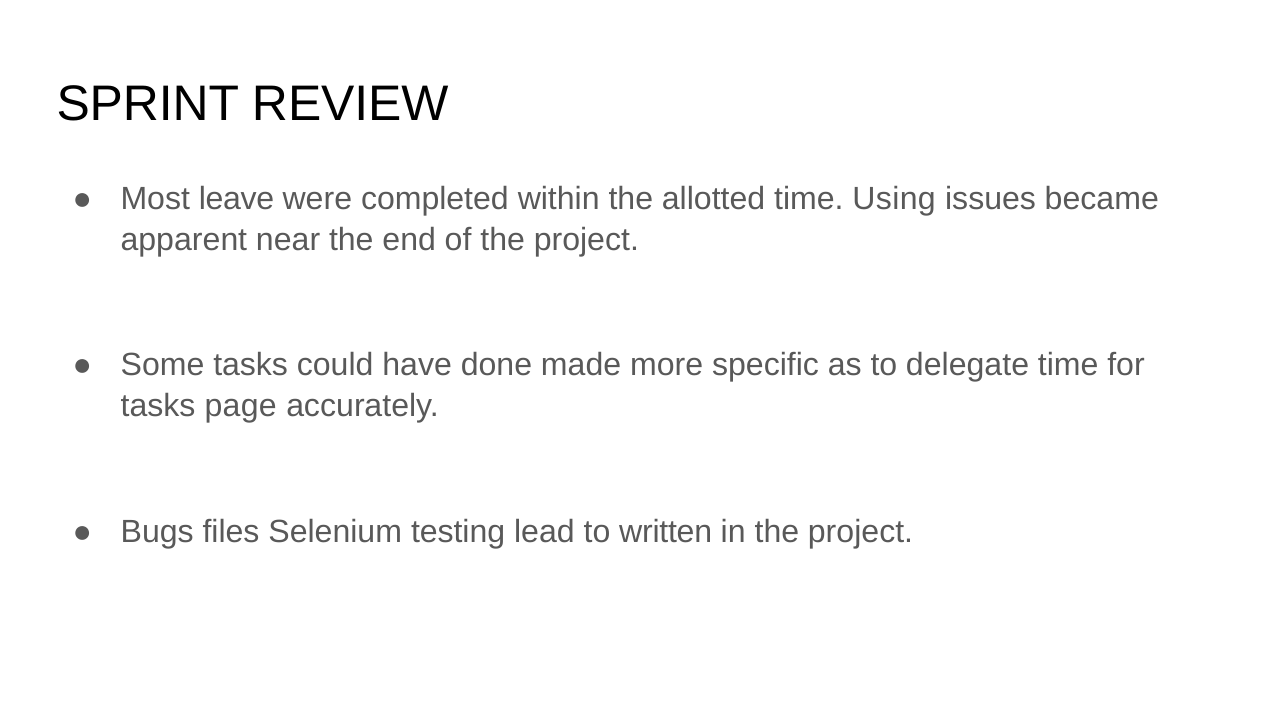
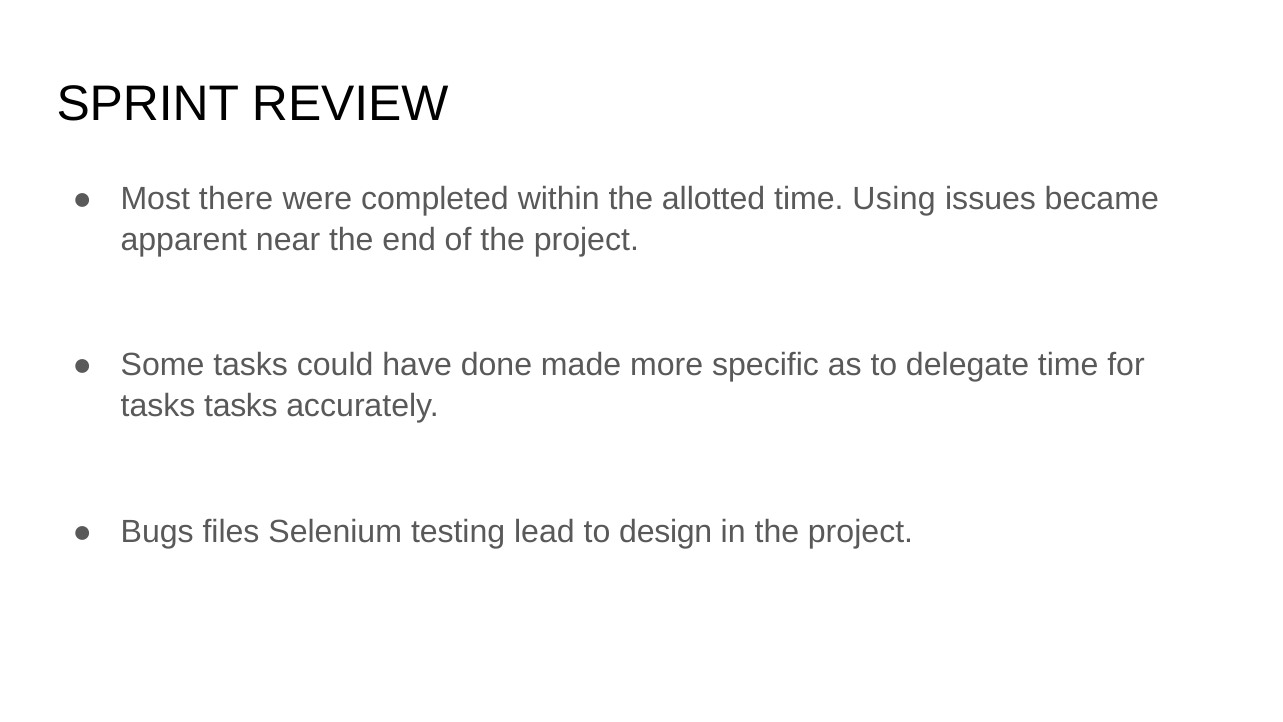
leave: leave -> there
tasks page: page -> tasks
written: written -> design
